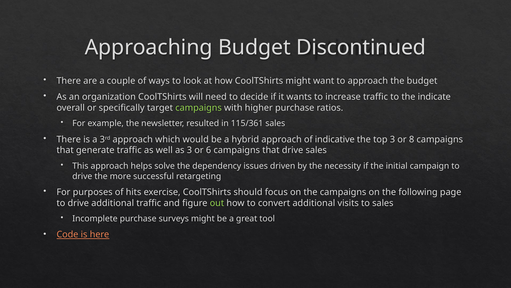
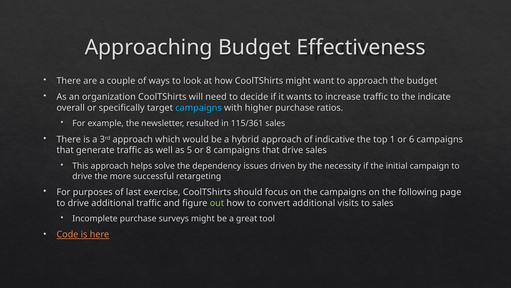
Discontinued: Discontinued -> Effectiveness
campaigns at (199, 108) colour: light green -> light blue
top 3: 3 -> 1
8: 8 -> 6
as 3: 3 -> 5
6: 6 -> 8
hits: hits -> last
